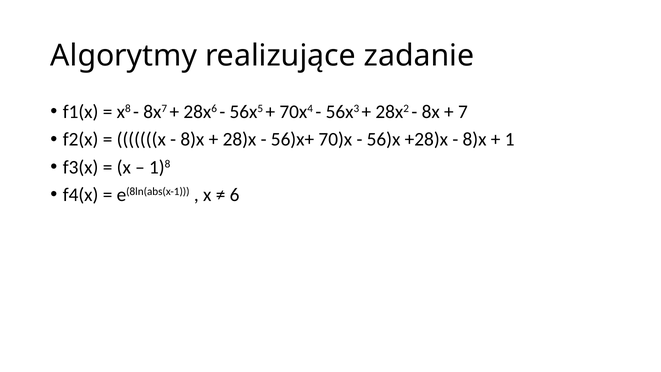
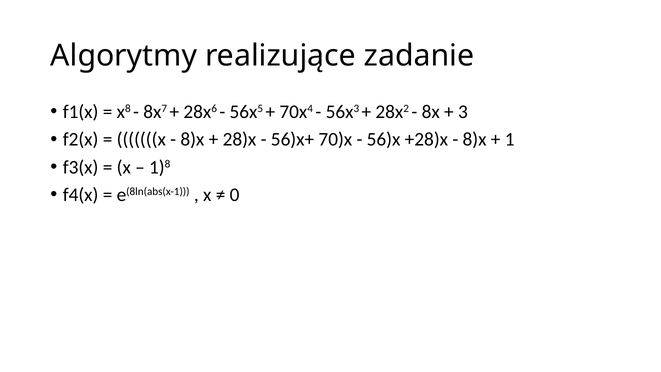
7: 7 -> 3
6: 6 -> 0
